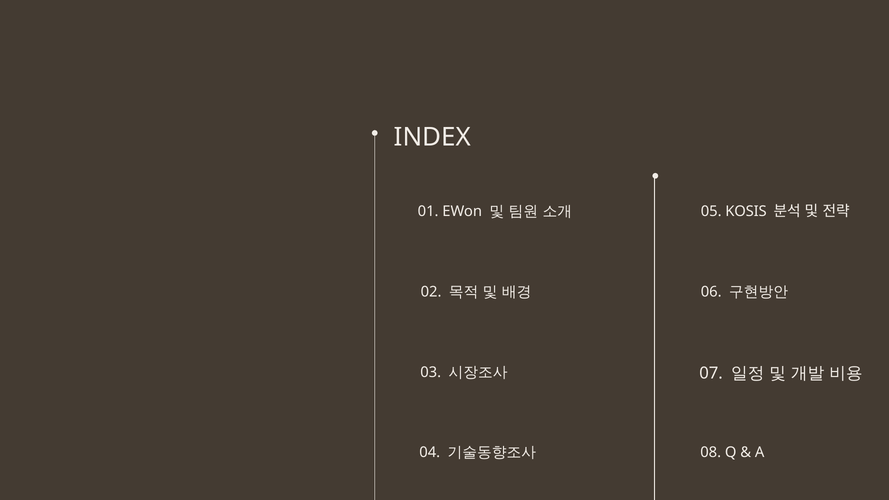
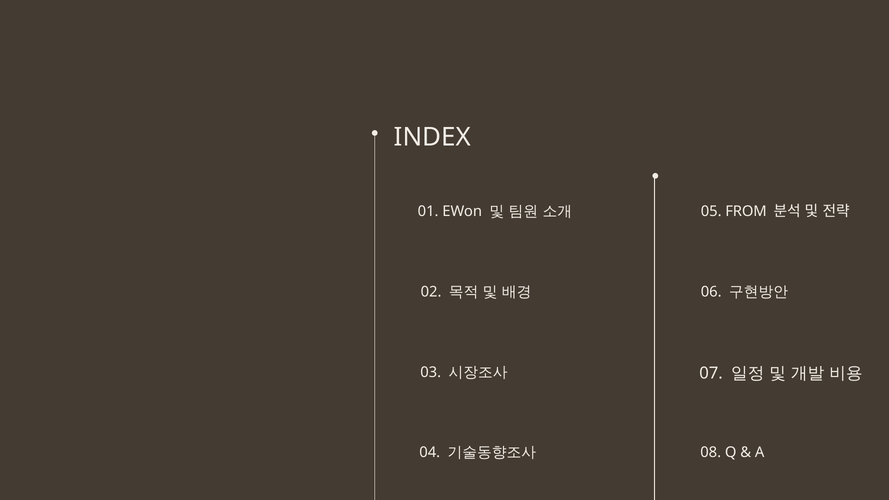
KOSIS: KOSIS -> FROM
